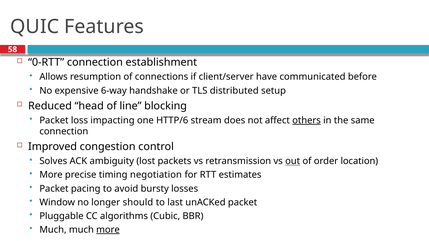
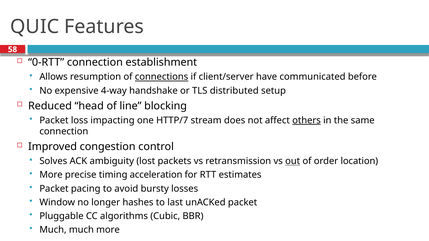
connections underline: none -> present
6-way: 6-way -> 4-way
HTTP/6: HTTP/6 -> HTTP/7
negotiation: negotiation -> acceleration
should: should -> hashes
more at (108, 230) underline: present -> none
